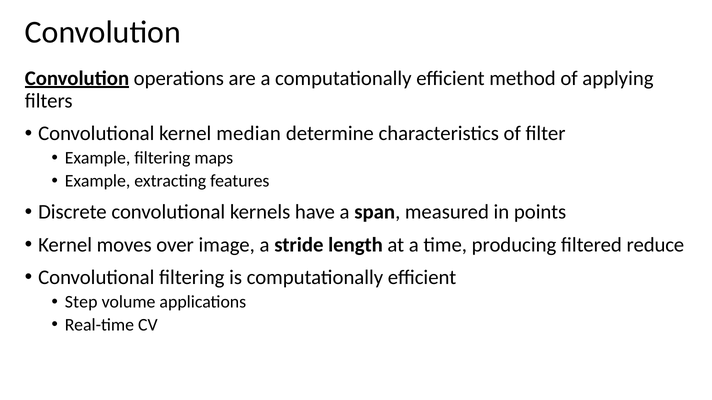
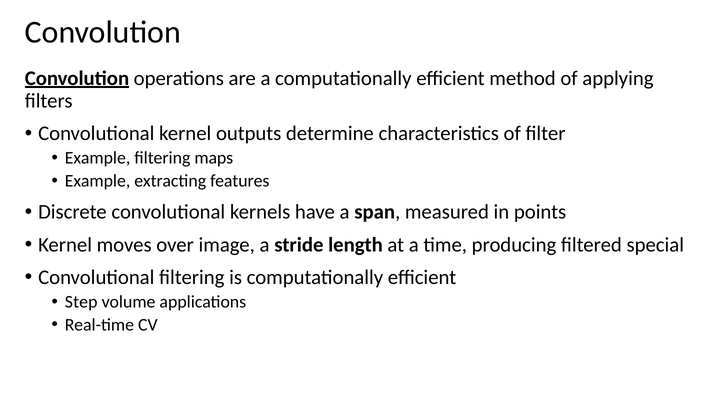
median: median -> outputs
reduce: reduce -> special
